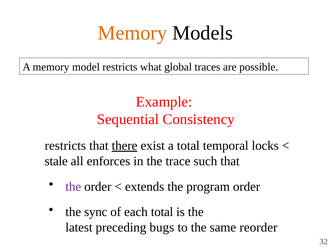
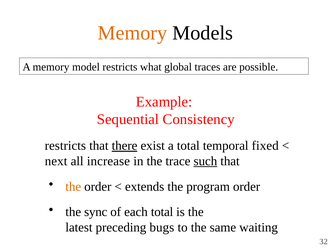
locks: locks -> fixed
stale: stale -> next
enforces: enforces -> increase
such underline: none -> present
the at (73, 187) colour: purple -> orange
reorder: reorder -> waiting
